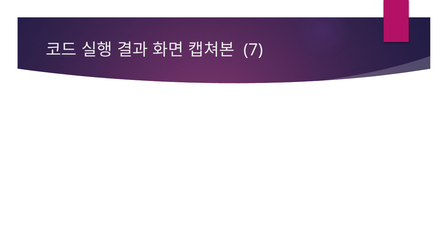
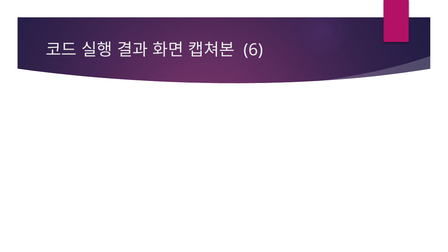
7: 7 -> 6
